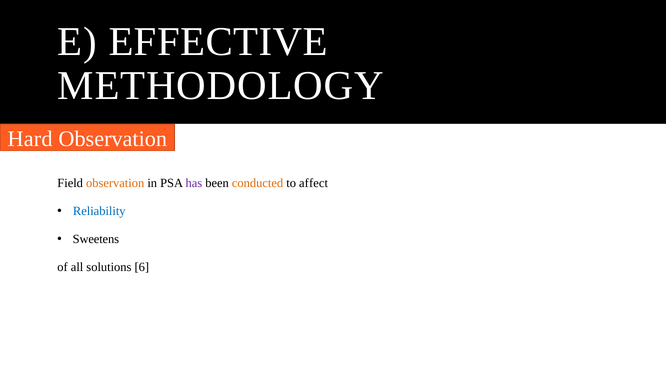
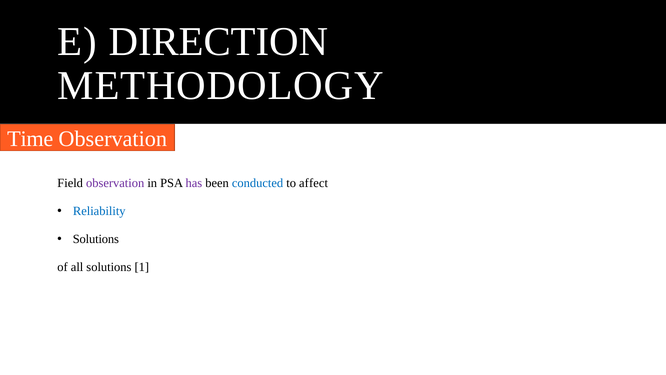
EFFECTIVE: EFFECTIVE -> DIRECTION
Hard: Hard -> Time
observation at (115, 183) colour: orange -> purple
conducted colour: orange -> blue
Sweetens at (96, 239): Sweetens -> Solutions
6: 6 -> 1
